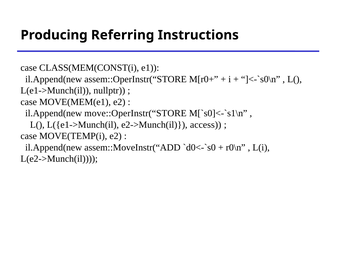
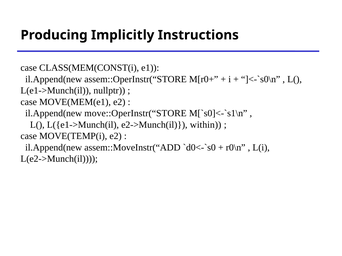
Referring: Referring -> Implicitly
access: access -> within
